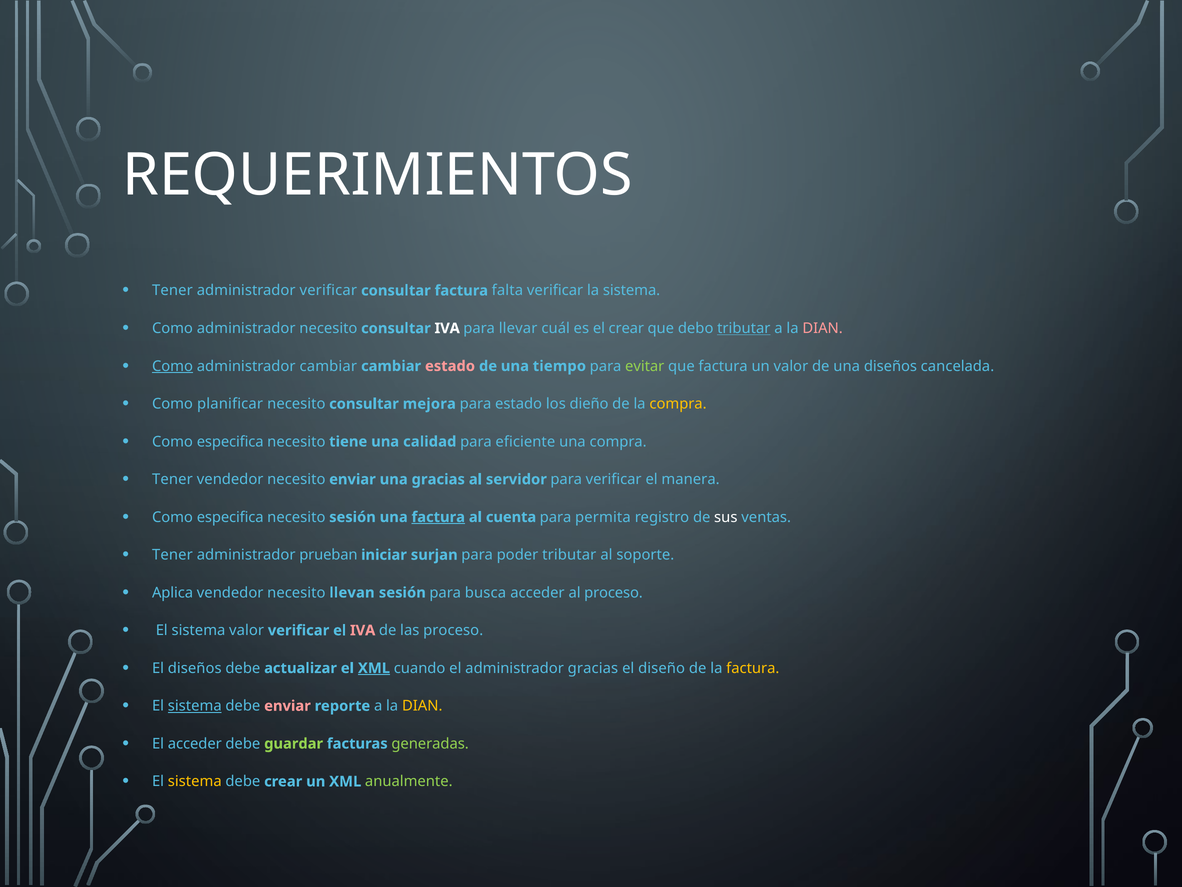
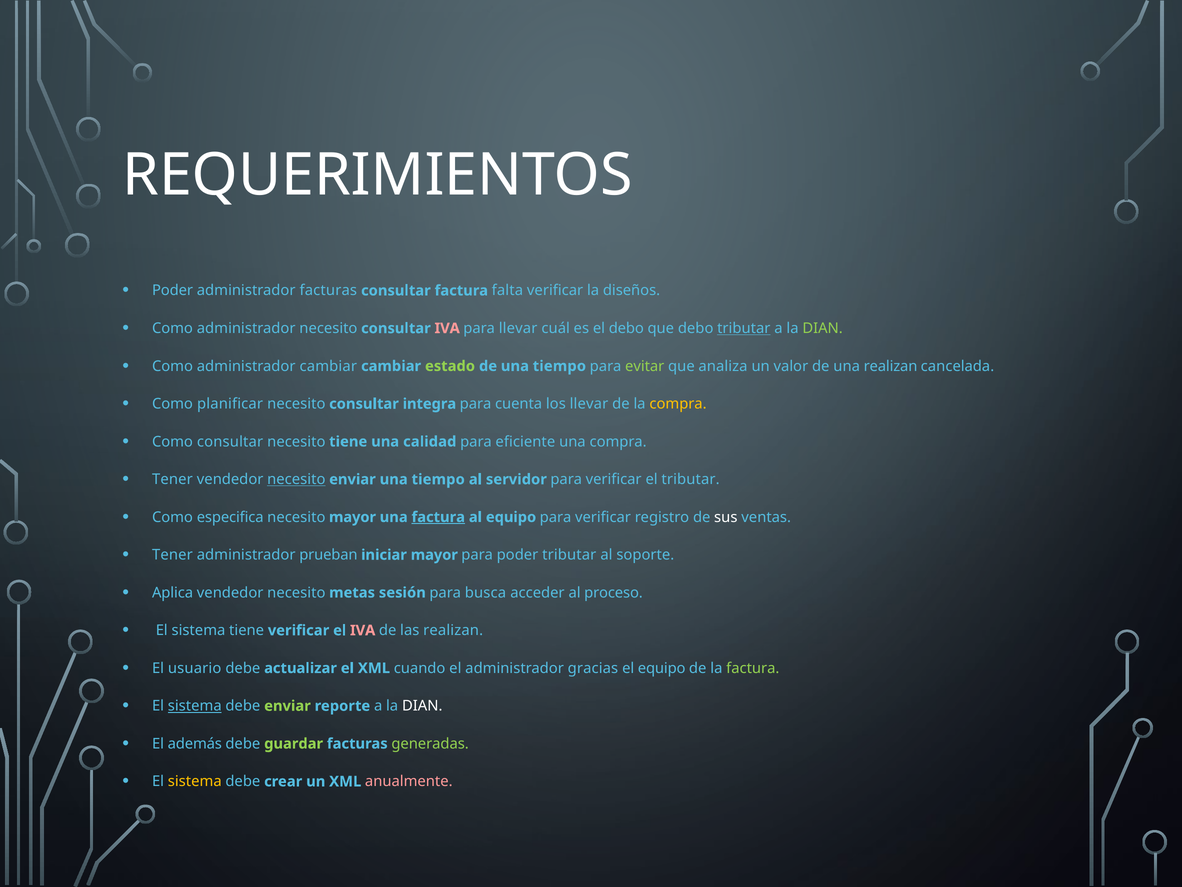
Tener at (172, 290): Tener -> Poder
administrador verificar: verificar -> facturas
la sistema: sistema -> diseños
IVA at (447, 328) colour: white -> pink
el crear: crear -> debo
DIAN at (823, 328) colour: pink -> light green
Como at (173, 366) underline: present -> none
estado at (450, 366) colour: pink -> light green
que factura: factura -> analiza
una diseños: diseños -> realizan
mejora: mejora -> integra
para estado: estado -> cuenta
los dieño: dieño -> llevar
especifica at (230, 441): especifica -> consultar
necesito at (296, 479) underline: none -> present
enviar una gracias: gracias -> tiempo
el manera: manera -> tributar
necesito sesión: sesión -> mayor
al cuenta: cuenta -> equipo
permita at (603, 517): permita -> verificar
iniciar surjan: surjan -> mayor
llevan: llevan -> metas
sistema valor: valor -> tiene
las proceso: proceso -> realizan
El diseños: diseños -> usuario
XML at (374, 668) underline: present -> none
el diseño: diseño -> equipo
factura at (753, 668) colour: yellow -> light green
enviar at (287, 706) colour: pink -> light green
DIAN at (422, 706) colour: yellow -> white
El acceder: acceder -> además
anualmente colour: light green -> pink
